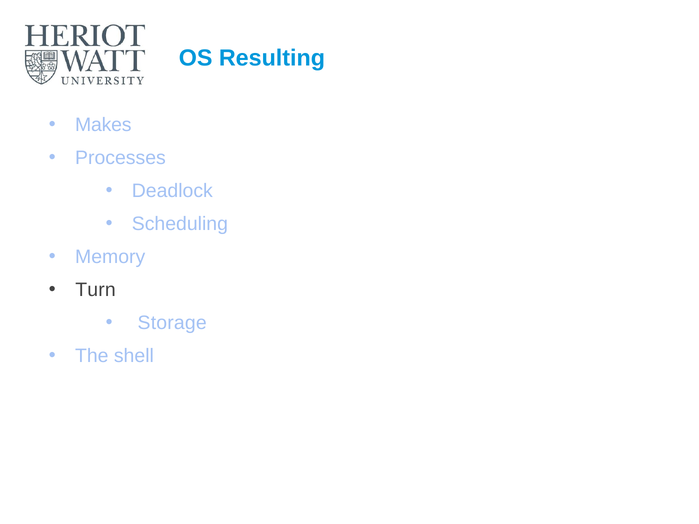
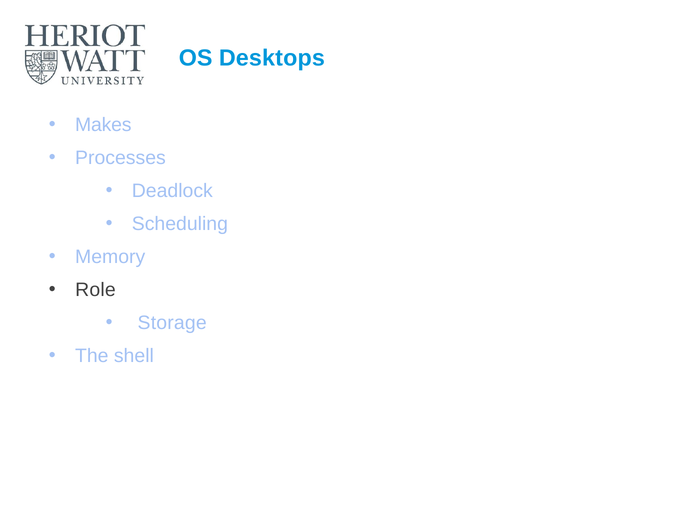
Resulting: Resulting -> Desktops
Turn: Turn -> Role
